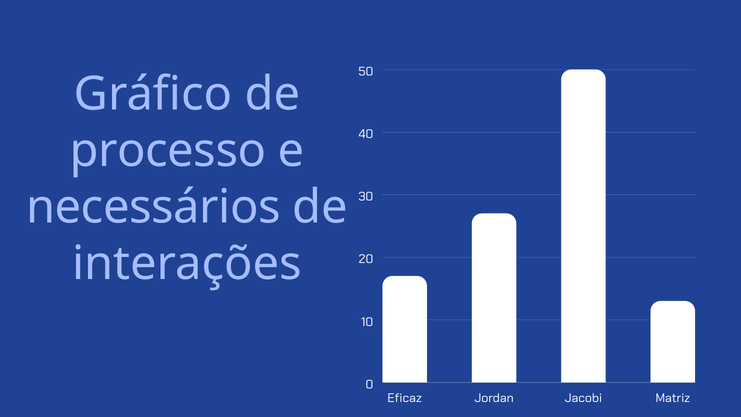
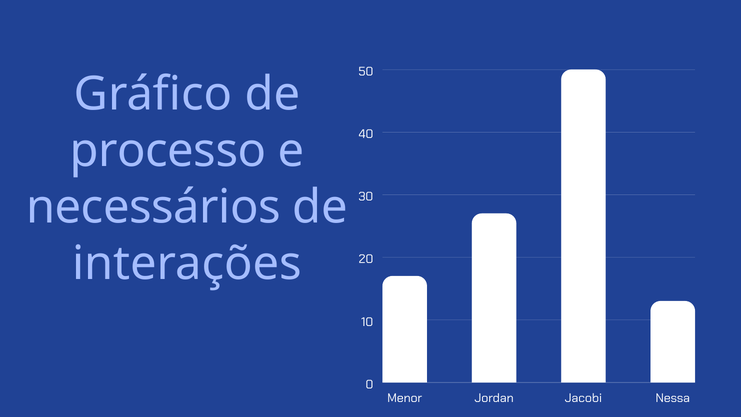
Eficaz: Eficaz -> Menor
Matriz: Matriz -> Nessa
